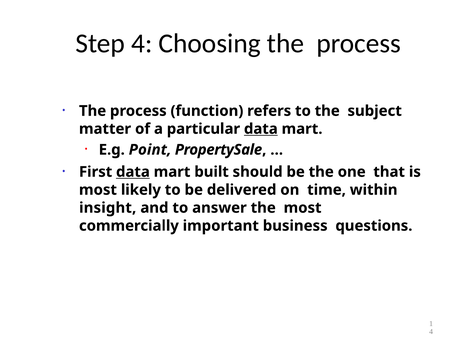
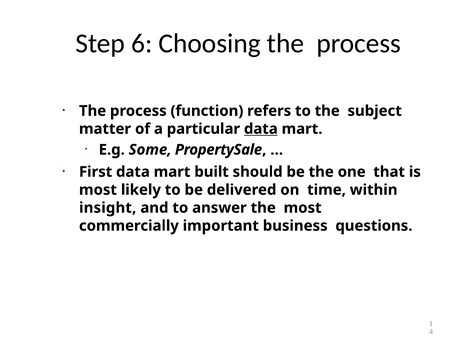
Step 4: 4 -> 6
Point: Point -> Some
data at (133, 172) underline: present -> none
